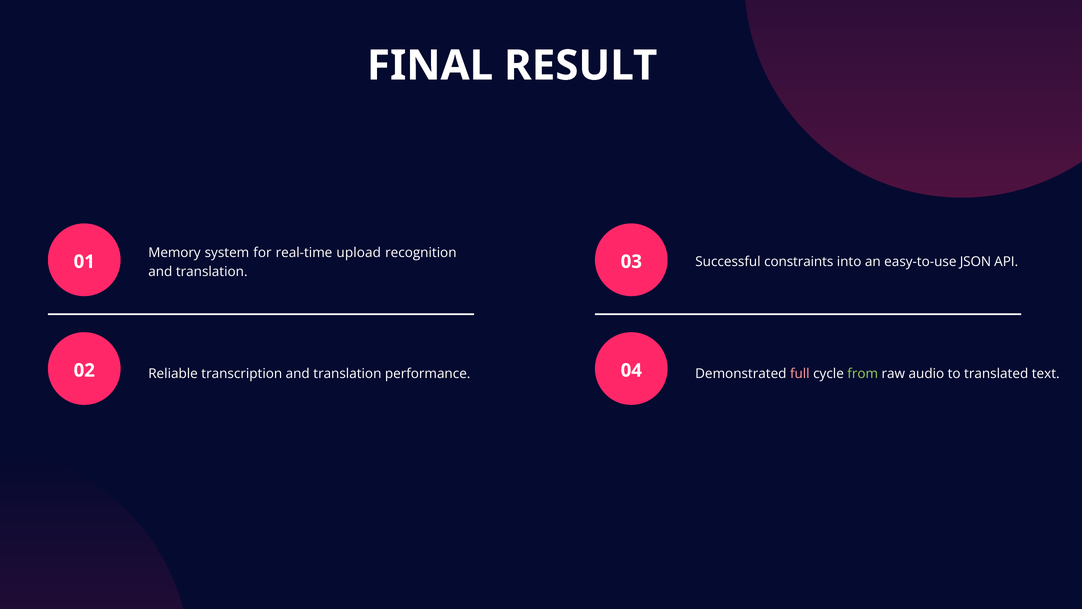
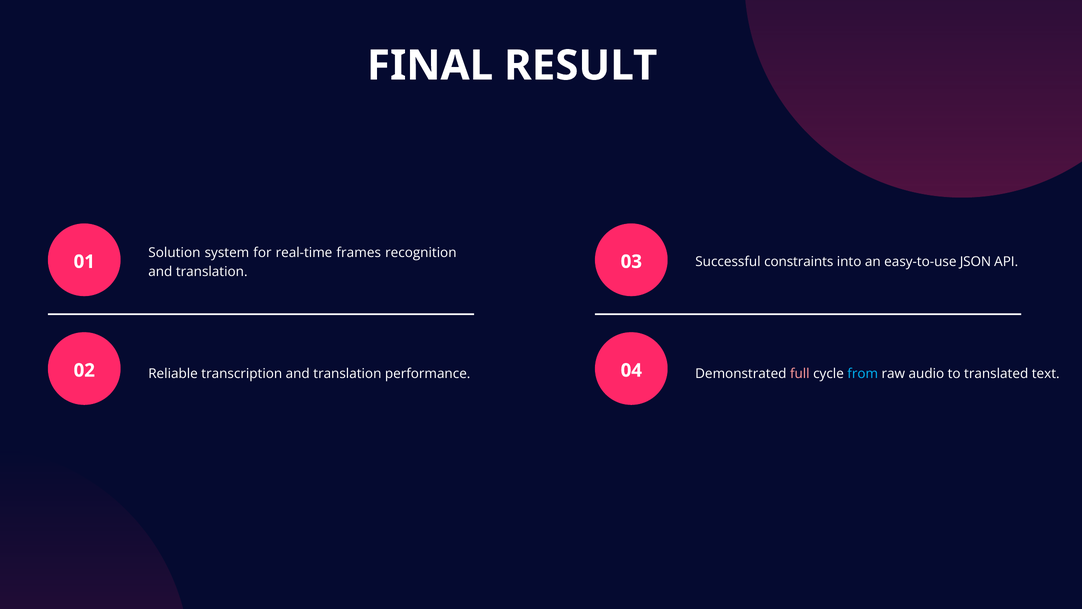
Memory: Memory -> Solution
upload: upload -> frames
from colour: light green -> light blue
